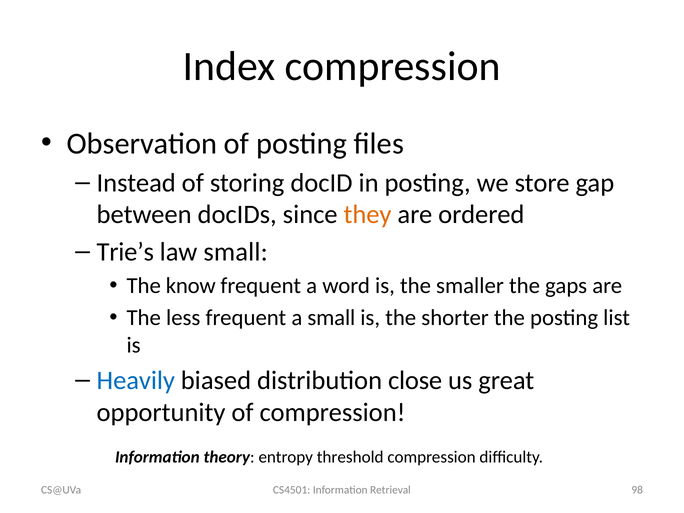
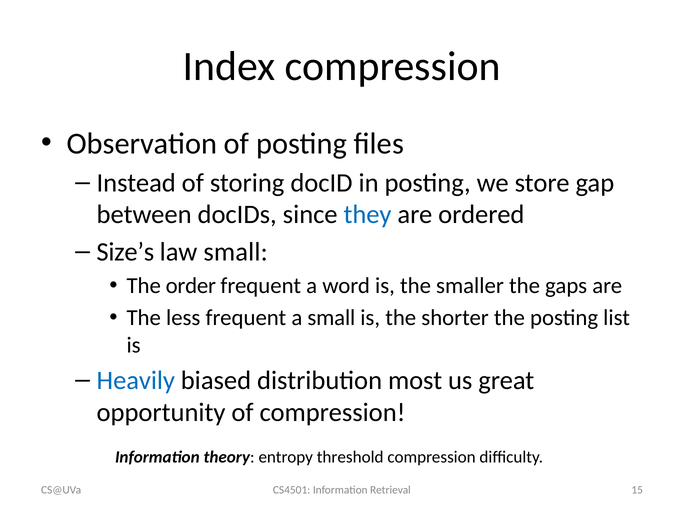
they colour: orange -> blue
Trie’s: Trie’s -> Size’s
know: know -> order
close: close -> most
98: 98 -> 15
